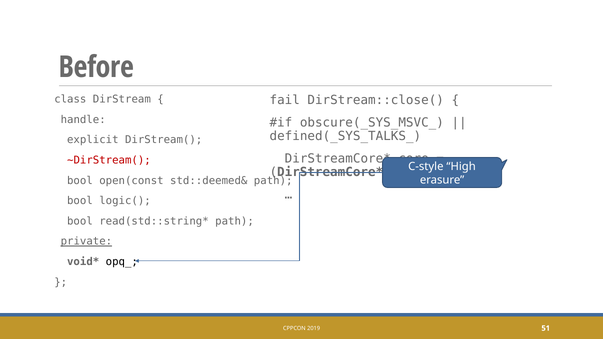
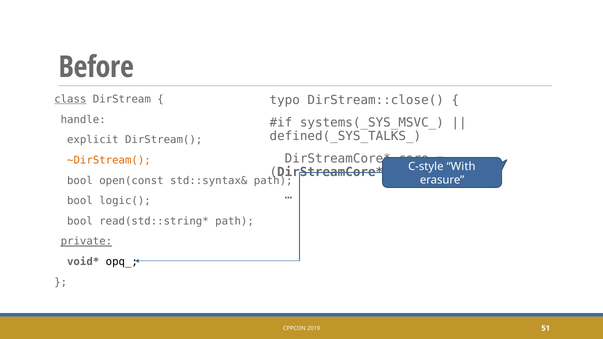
class underline: none -> present
fail: fail -> typo
obscure(_SYS_MSVC_: obscure(_SYS_MSVC_ -> systems(_SYS_MSVC_
~DirStream( colour: red -> orange
High: High -> With
std::deemed&: std::deemed& -> std::syntax&
